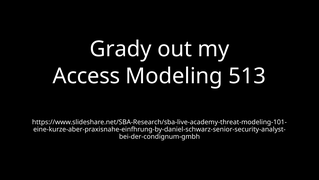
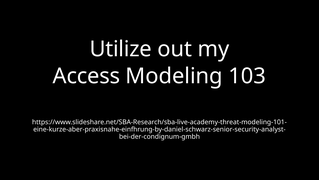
Grady: Grady -> Utilize
513: 513 -> 103
